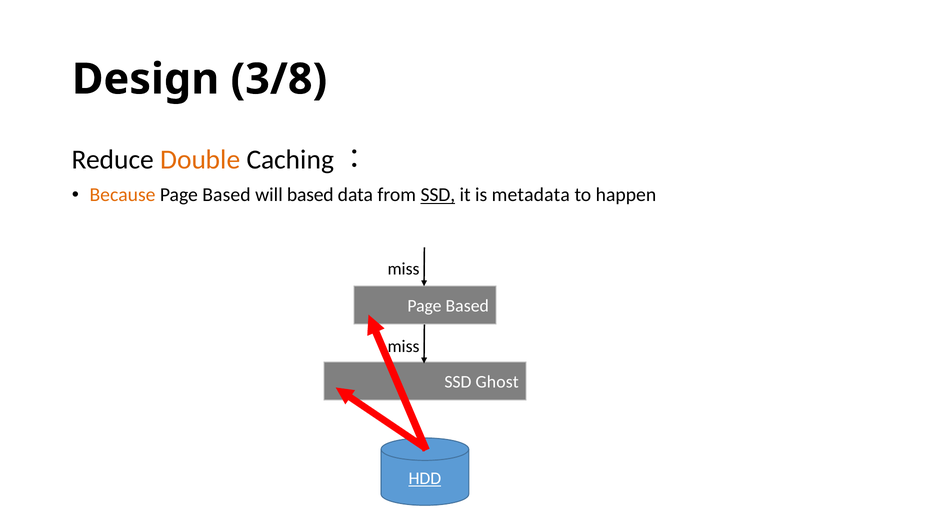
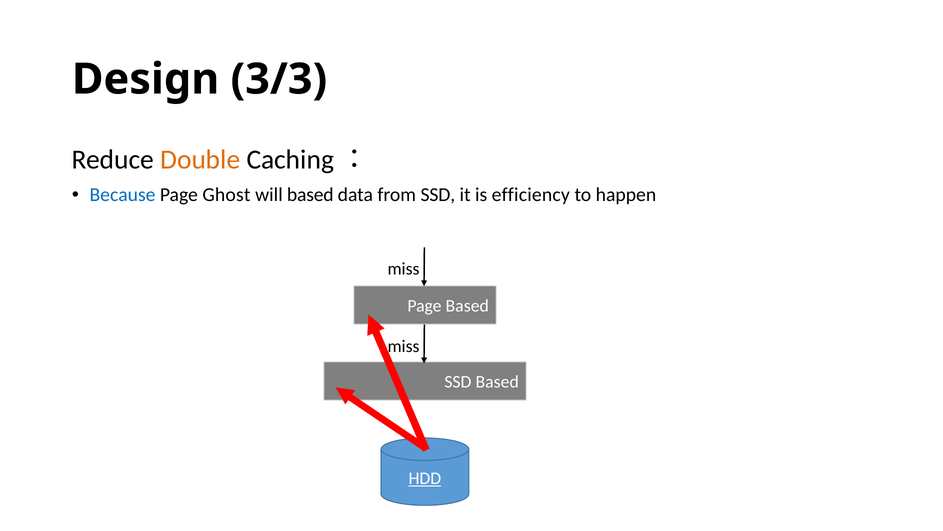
3/8: 3/8 -> 3/3
Because colour: orange -> blue
Based at (226, 195): Based -> Ghost
SSD at (438, 195) underline: present -> none
metadata: metadata -> efficiency
SSD Ghost: Ghost -> Based
